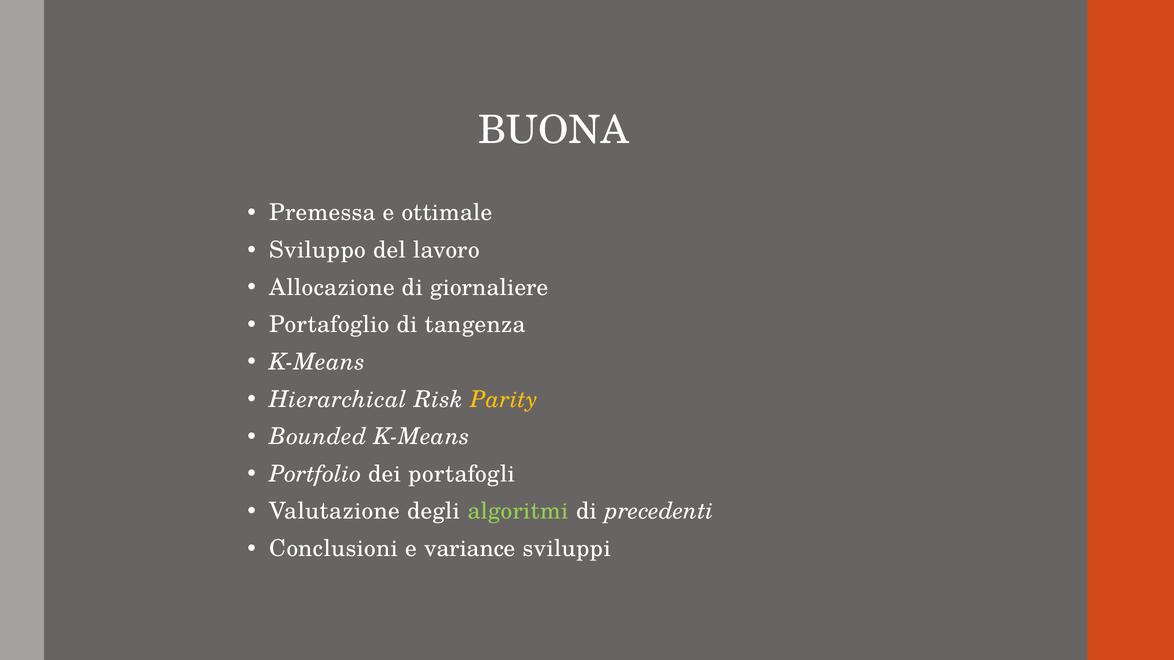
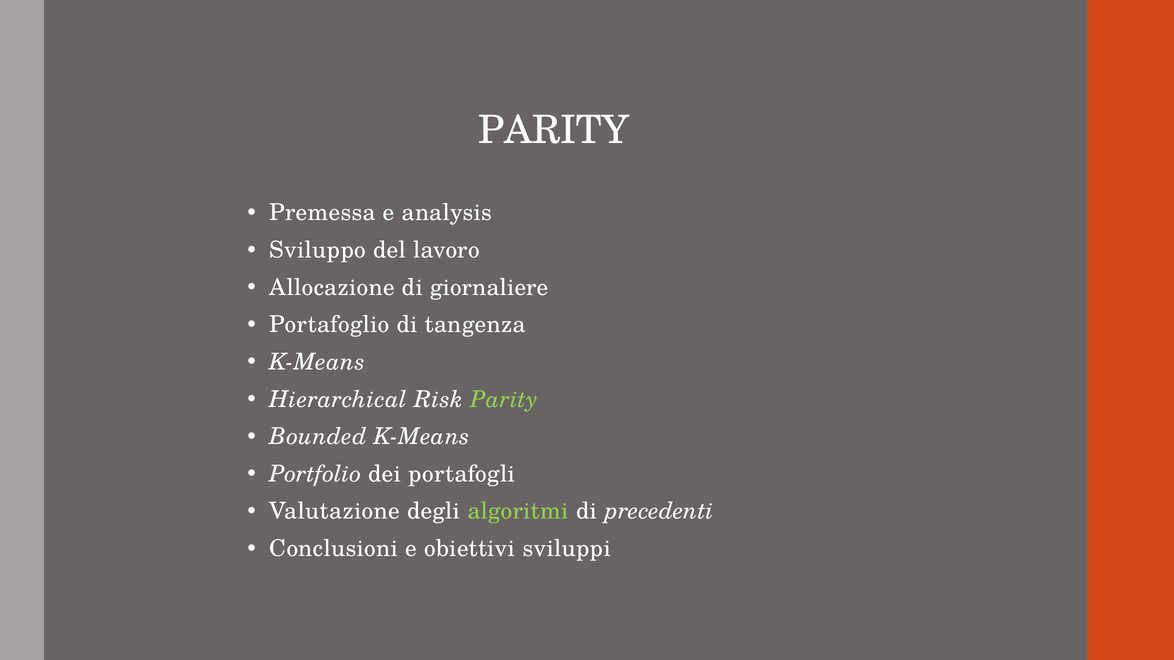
BUONA at (554, 130): BUONA -> PARITY
ottimale: ottimale -> analysis
Parity at (504, 400) colour: yellow -> light green
variance: variance -> obiettivi
